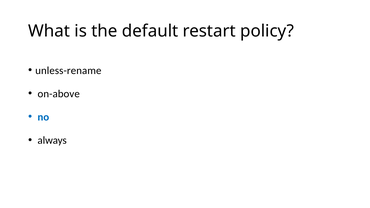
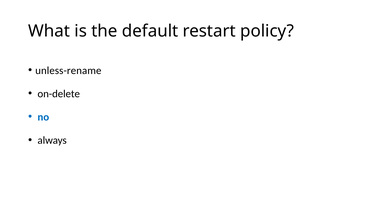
on-above: on-above -> on-delete
